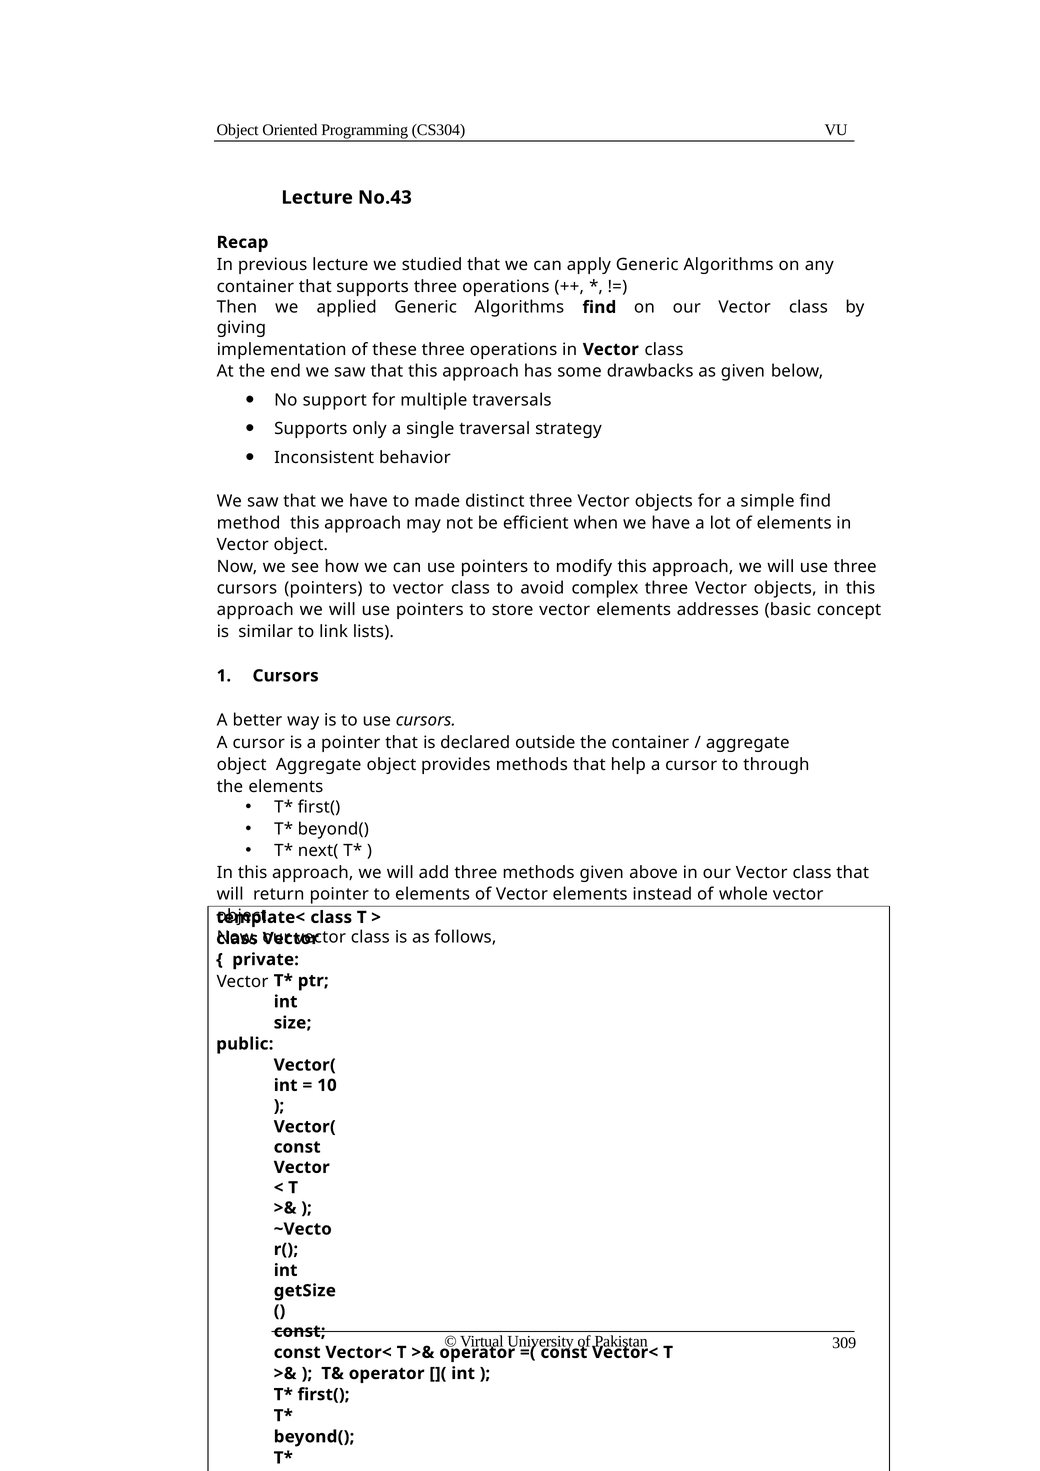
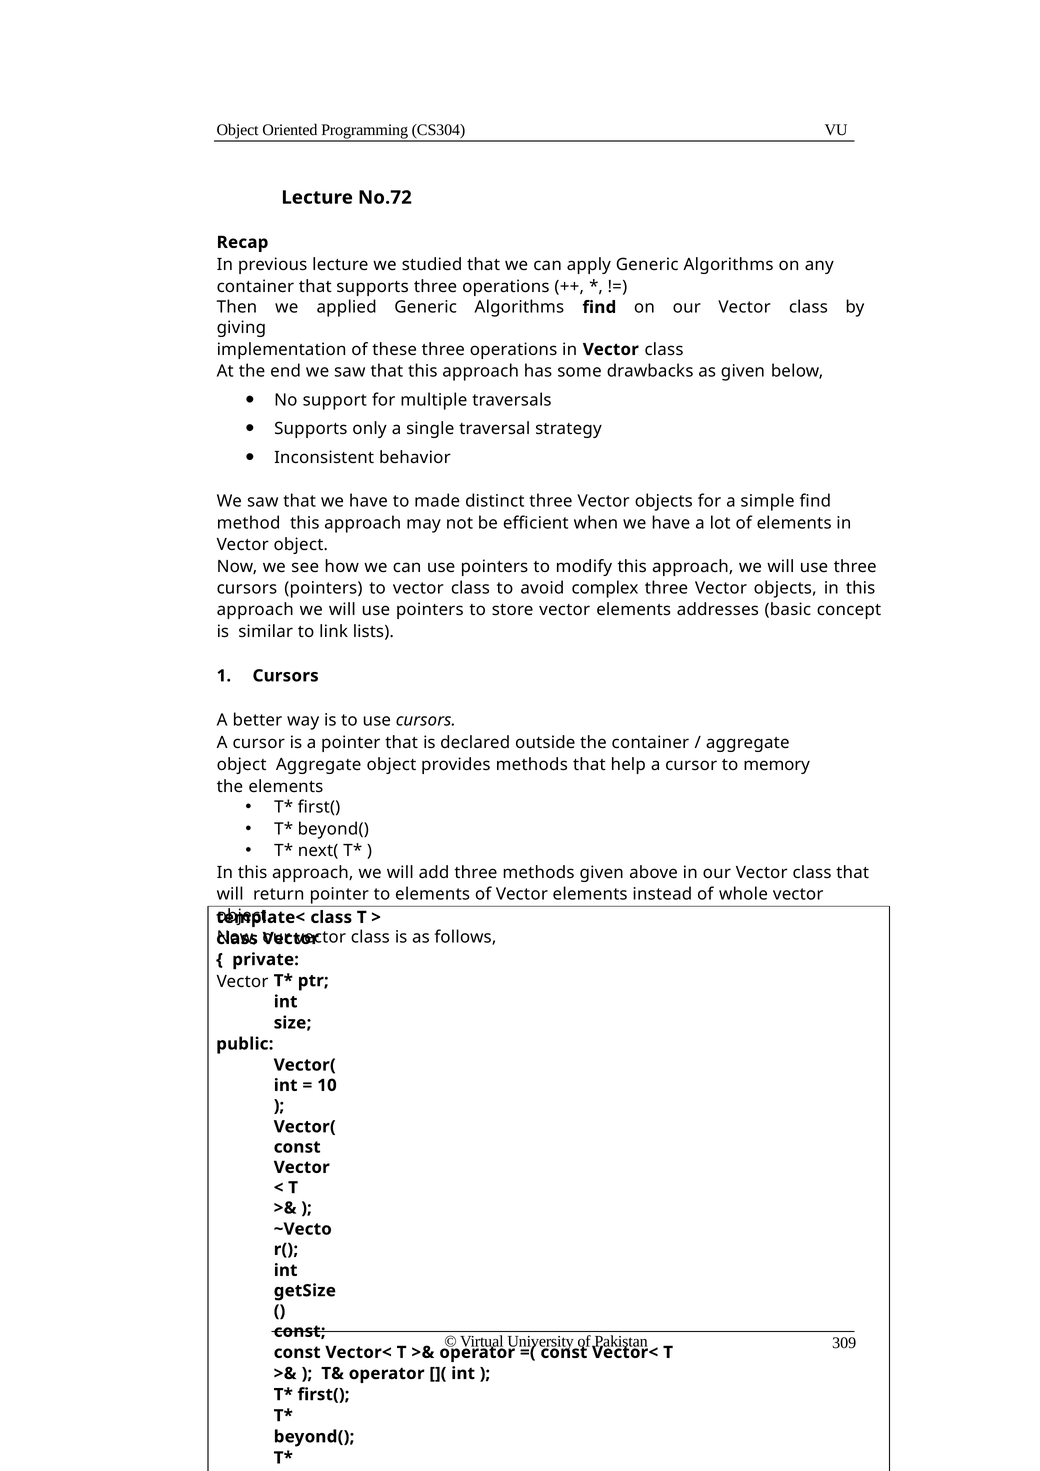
No.43: No.43 -> No.72
through: through -> memory
